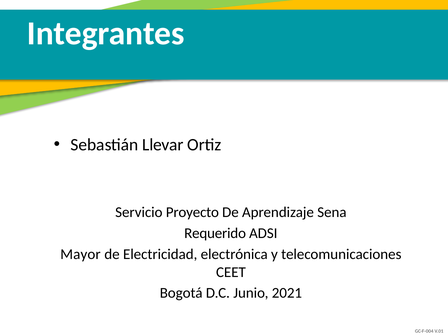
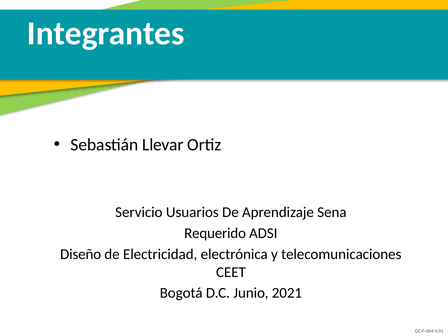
Proyecto: Proyecto -> Usuarios
Mayor: Mayor -> Diseño
